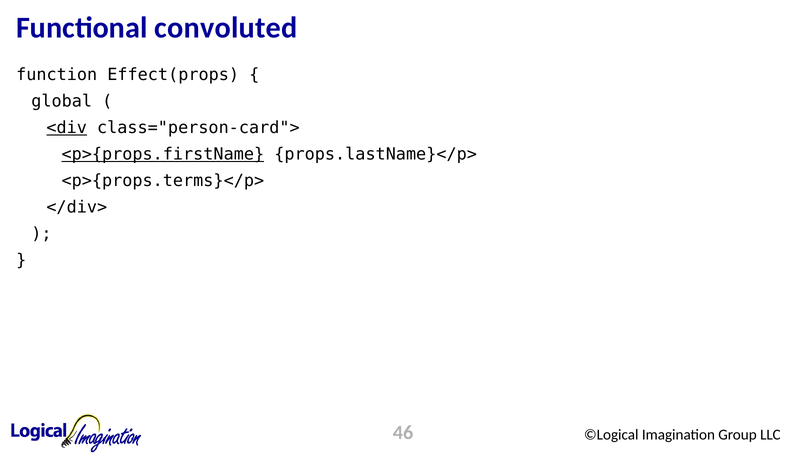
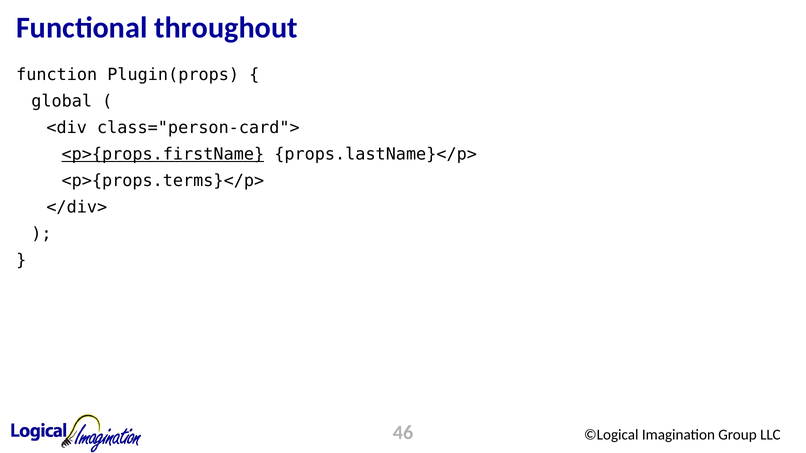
convoluted: convoluted -> throughout
Effect(props: Effect(props -> Plugin(props
<div underline: present -> none
